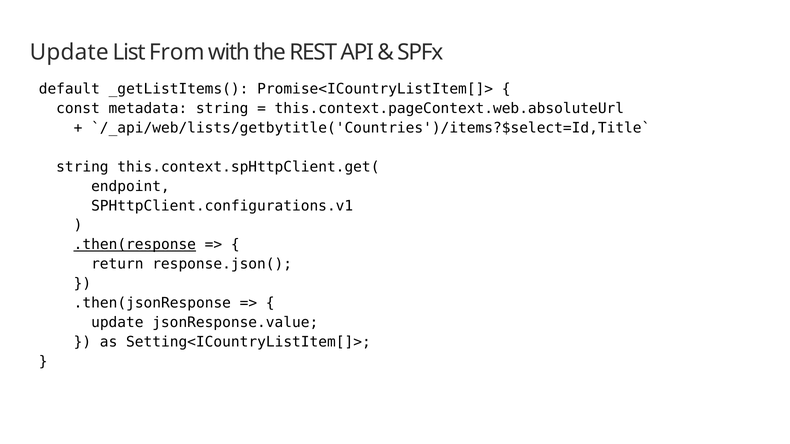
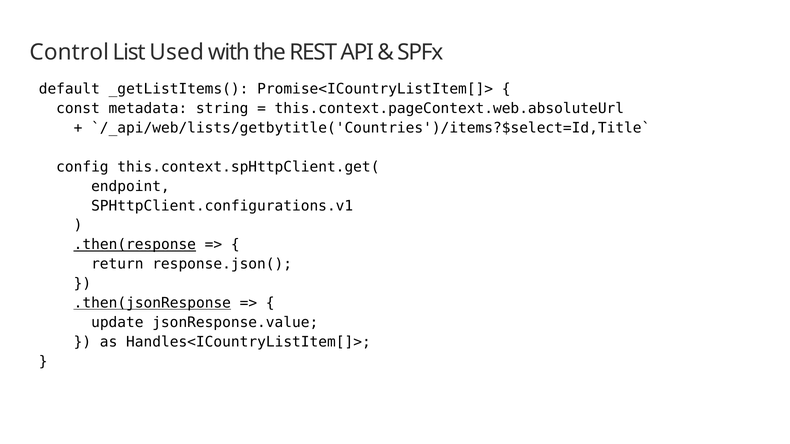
Update at (69, 52): Update -> Control
From: From -> Used
string at (82, 167): string -> config
.then(jsonResponse underline: none -> present
Setting<ICountryListItem[]>: Setting<ICountryListItem[]> -> Handles<ICountryListItem[]>
